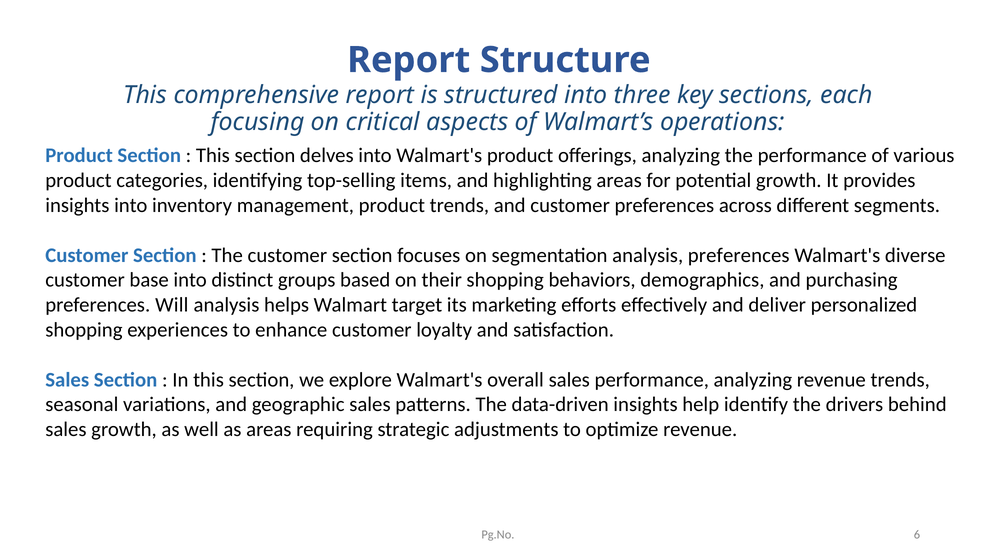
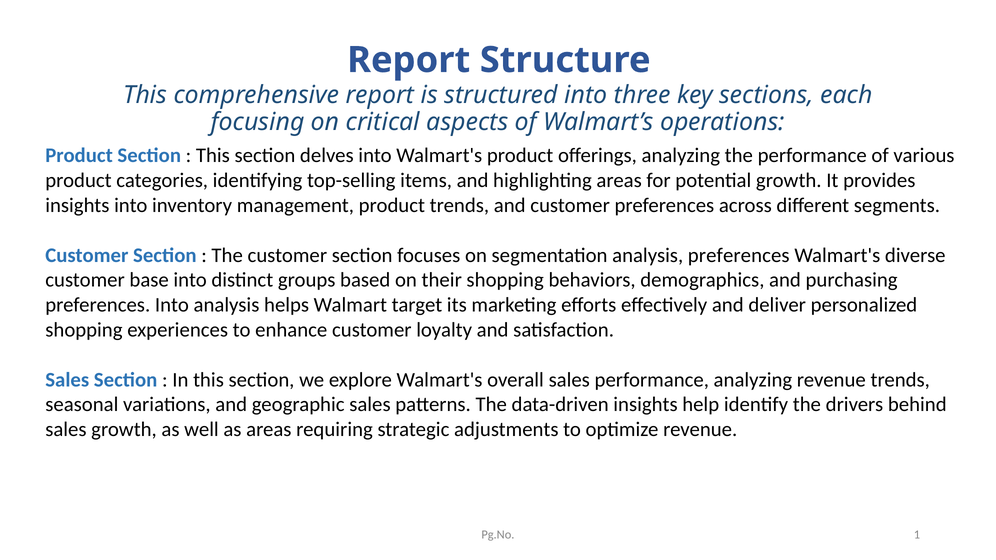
preferences Will: Will -> Into
6: 6 -> 1
